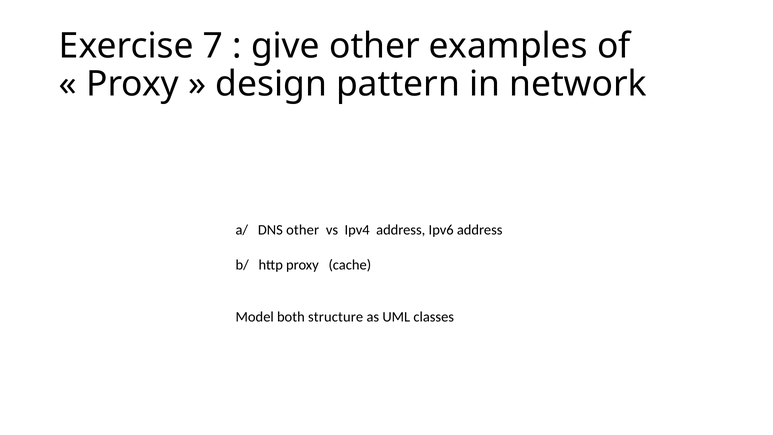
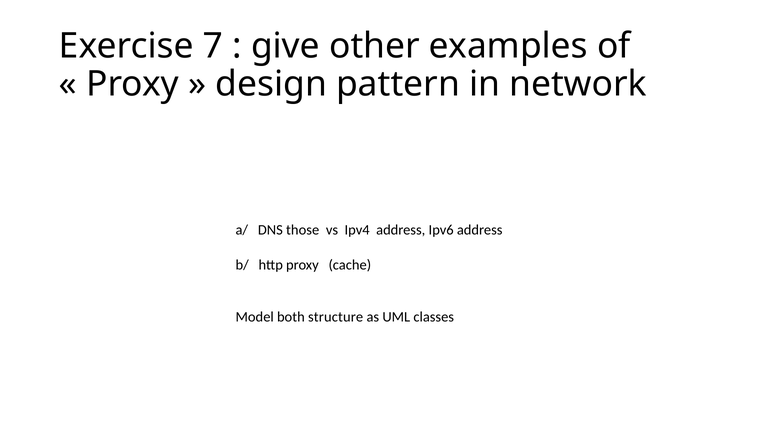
DNS other: other -> those
